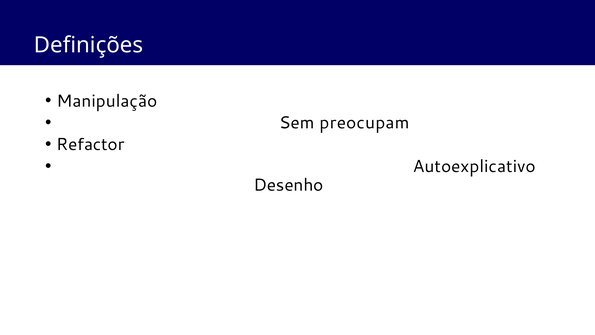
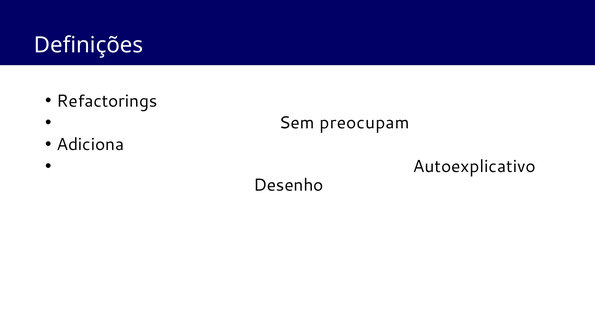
Manipulação: Manipulação -> Refactorings
Refactor: Refactor -> Adiciona
